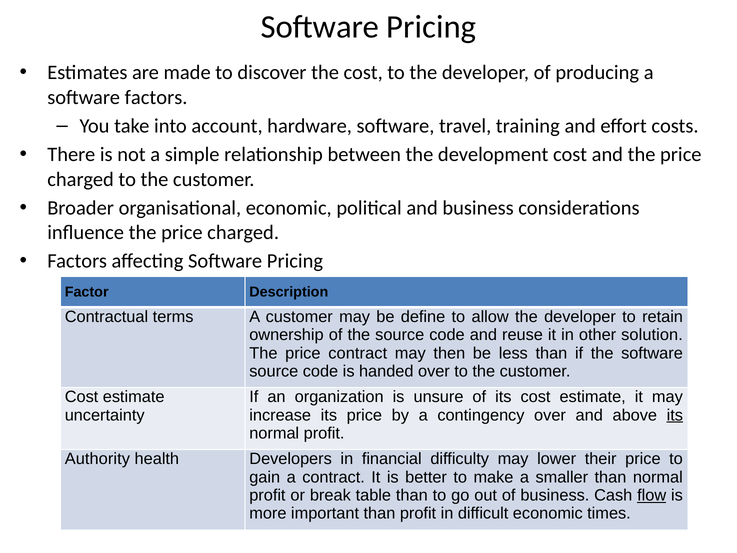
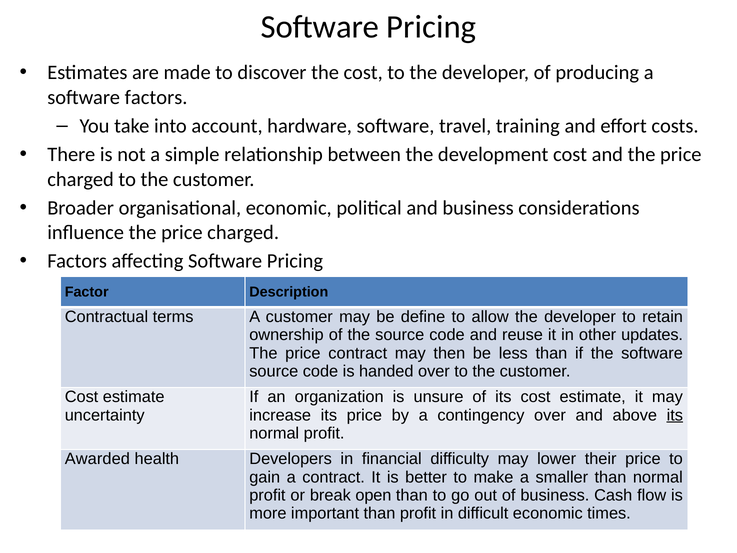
solution: solution -> updates
Authority: Authority -> Awarded
table: table -> open
flow underline: present -> none
